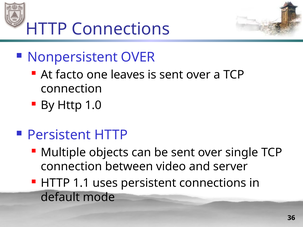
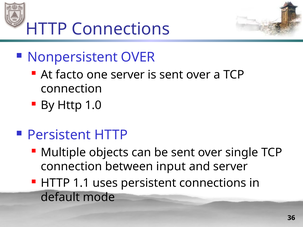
one leaves: leaves -> server
video: video -> input
